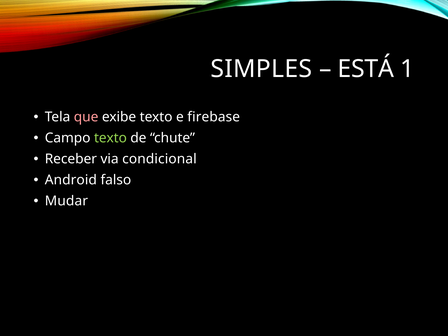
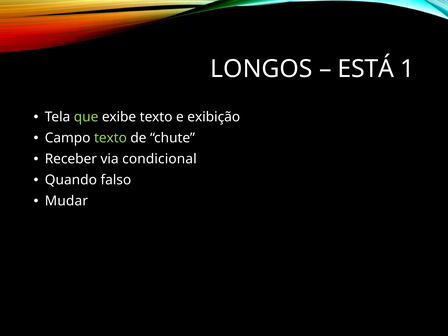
SIMPLES: SIMPLES -> LONGOS
que colour: pink -> light green
firebase: firebase -> exibição
Android: Android -> Quando
